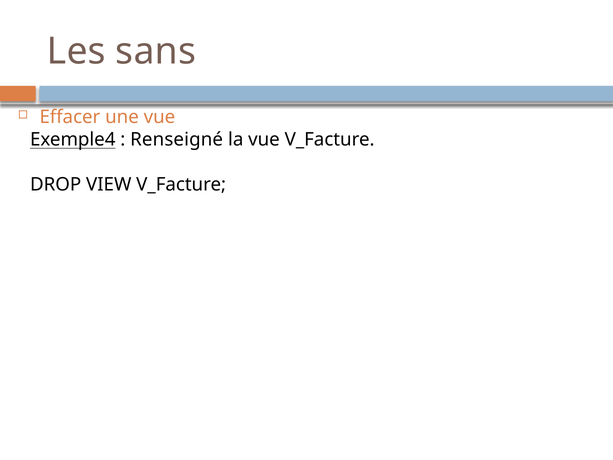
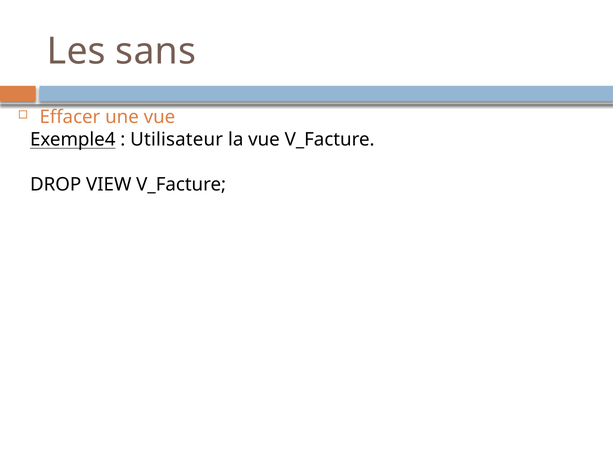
Renseigné: Renseigné -> Utilisateur
